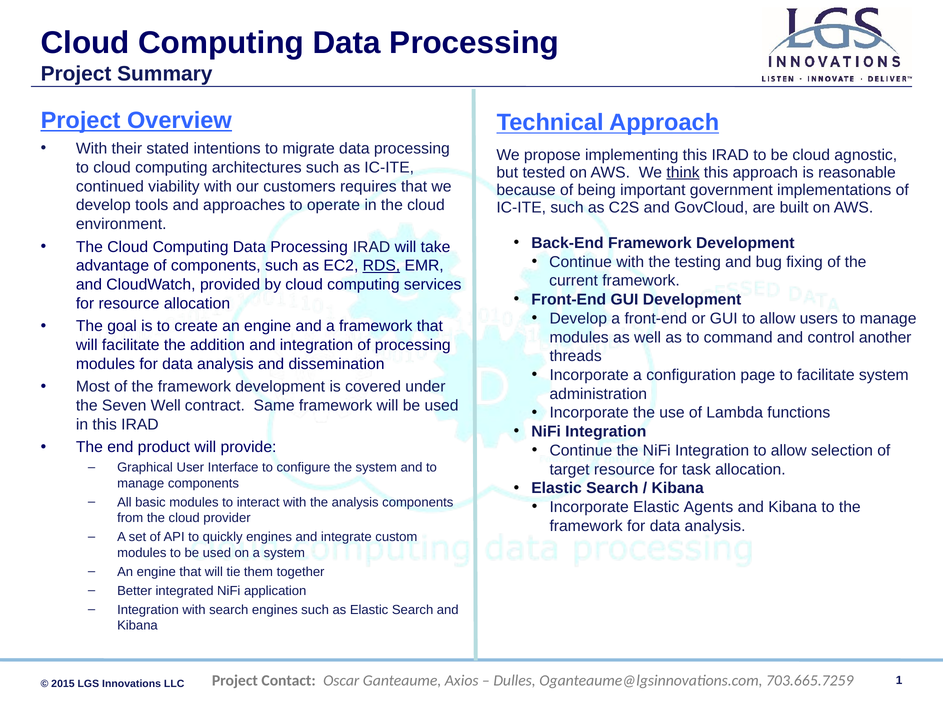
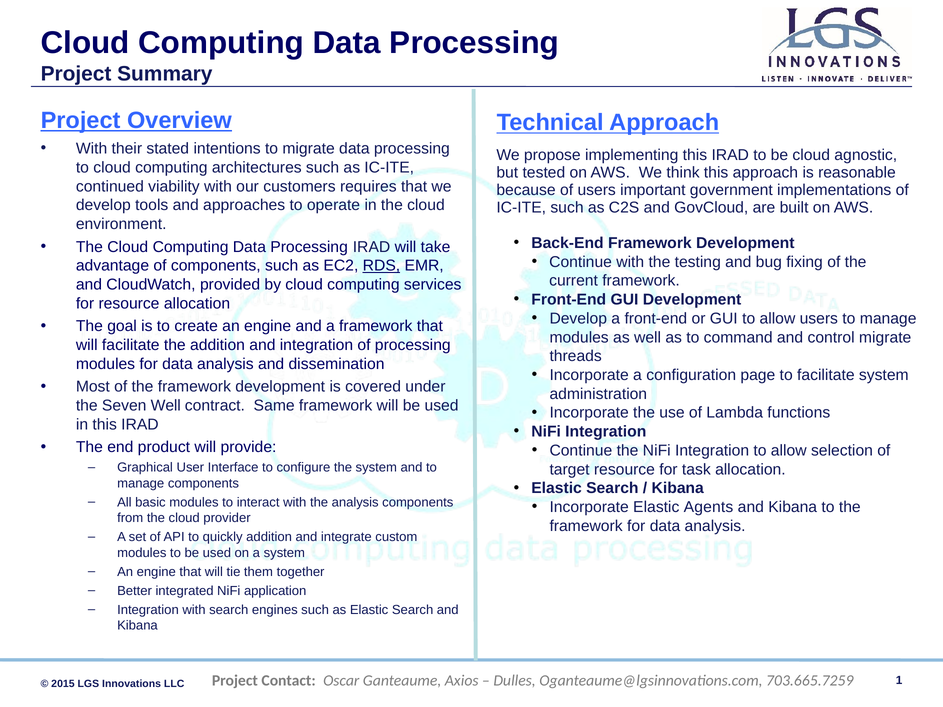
think underline: present -> none
of being: being -> users
control another: another -> migrate
quickly engines: engines -> addition
